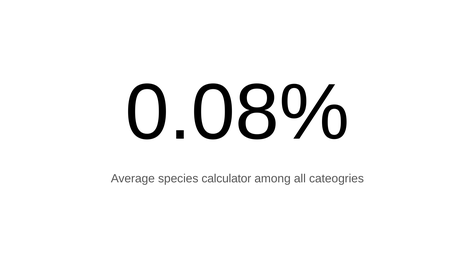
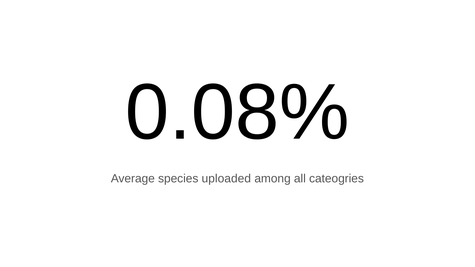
calculator: calculator -> uploaded
